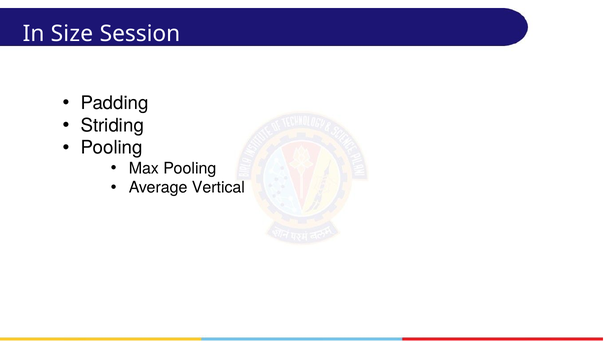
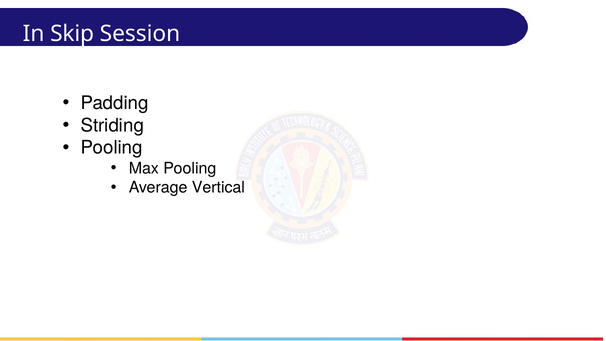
Size: Size -> Skip
